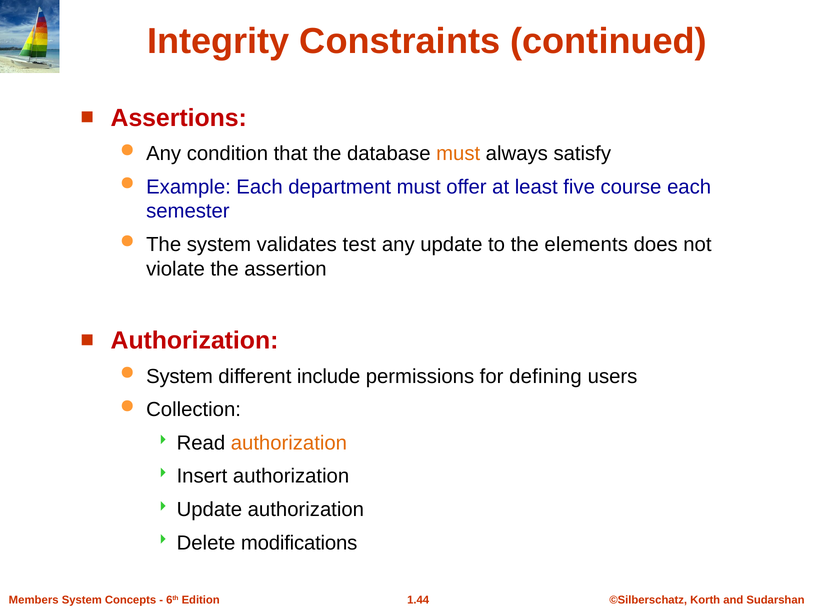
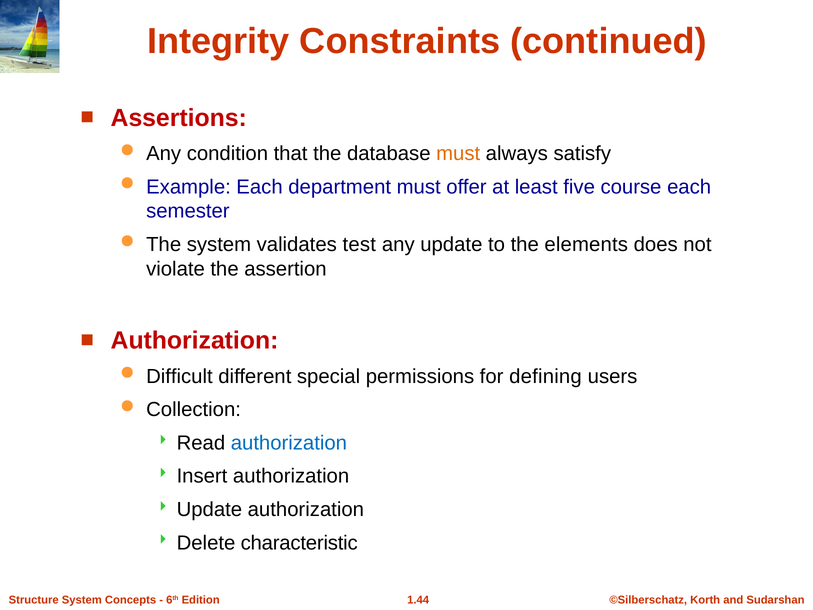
System at (180, 376): System -> Difficult
include: include -> special
authorization at (289, 443) colour: orange -> blue
modifications: modifications -> characteristic
Members: Members -> Structure
